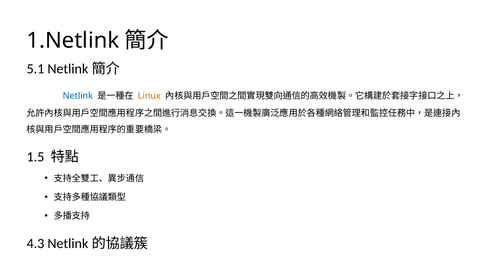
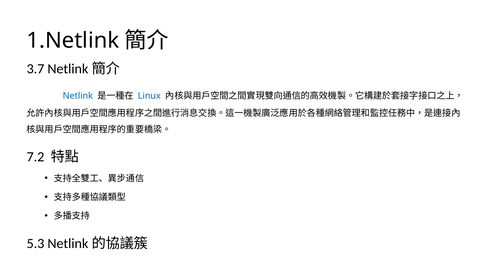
5.1: 5.1 -> 3.7
Linux colour: orange -> blue
1.5: 1.5 -> 7.2
4.3: 4.3 -> 5.3
